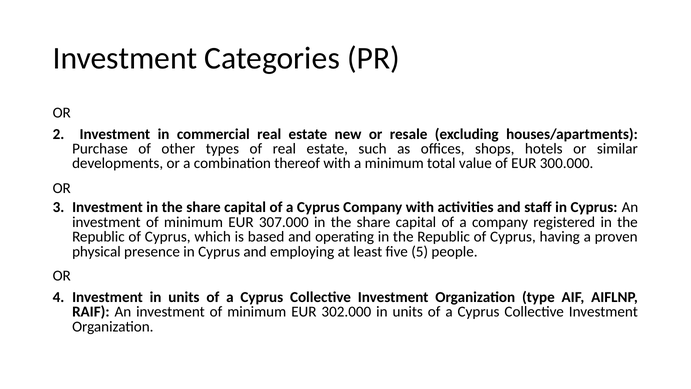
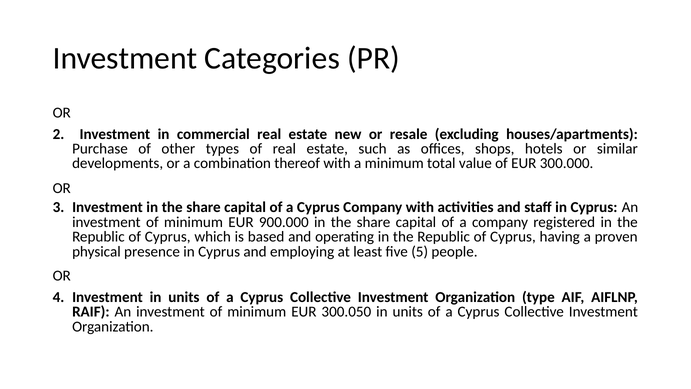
307.000: 307.000 -> 900.000
302.000: 302.000 -> 300.050
